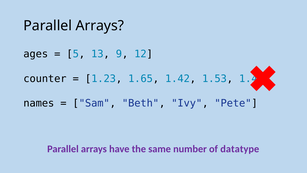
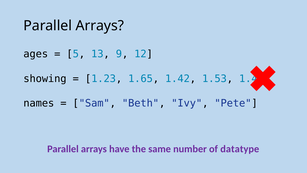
counter: counter -> showing
